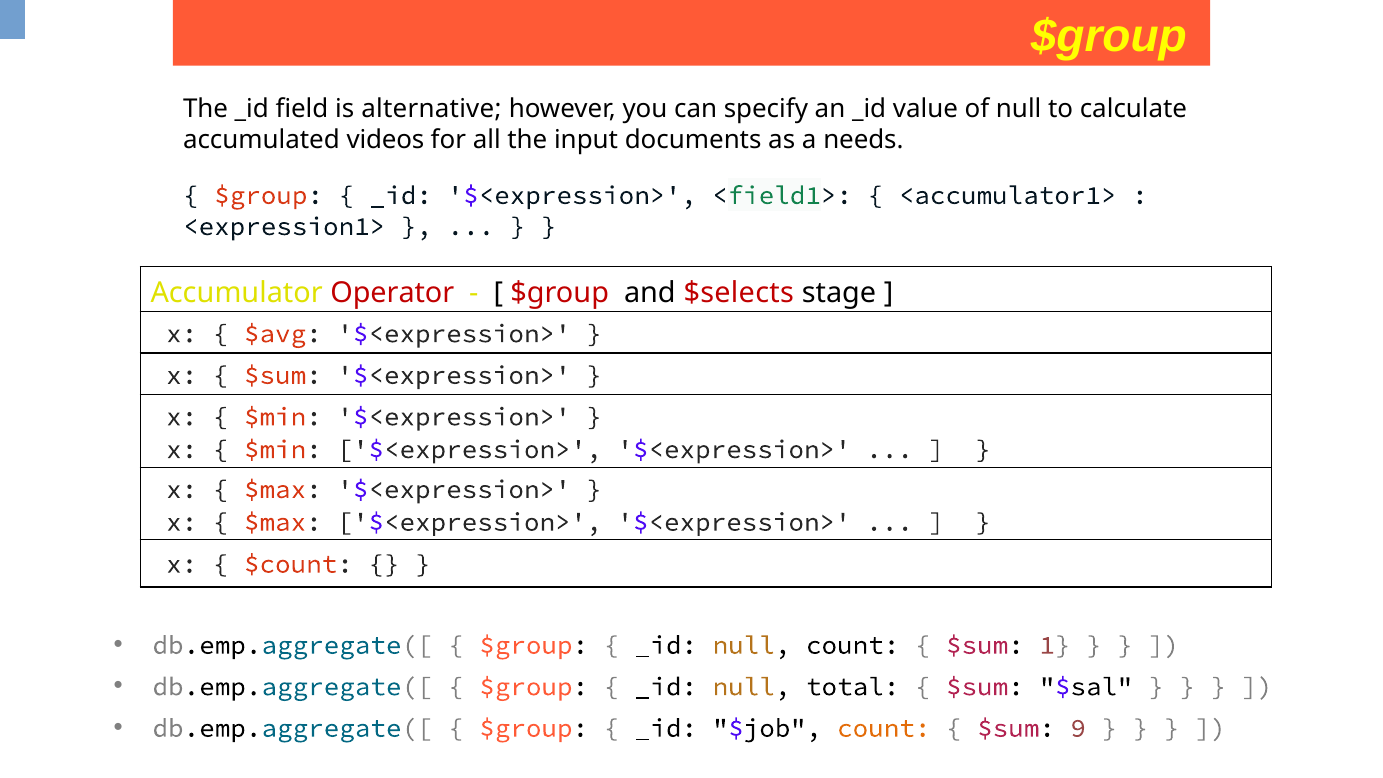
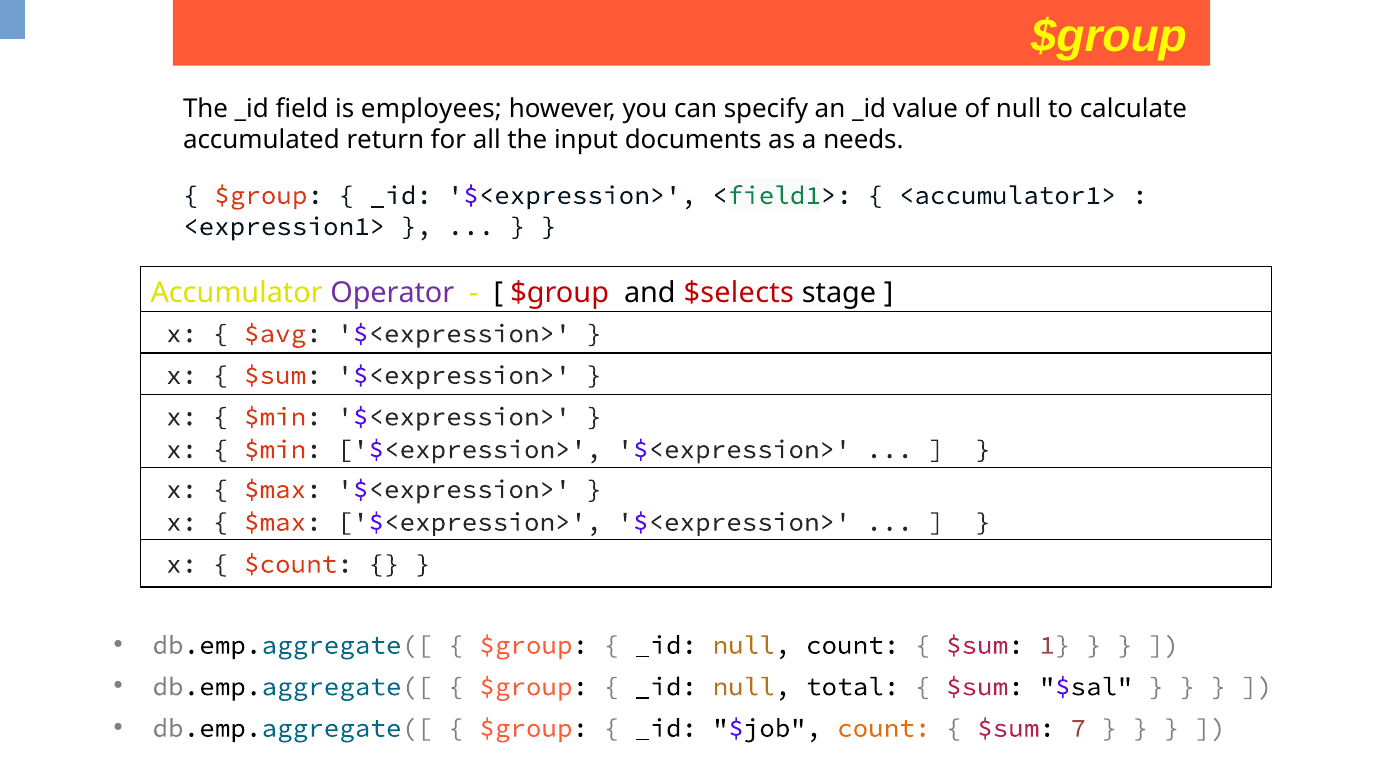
alternative: alternative -> employees
videos: videos -> return
Operator colour: red -> purple
9: 9 -> 7
